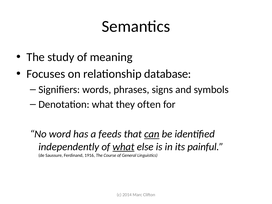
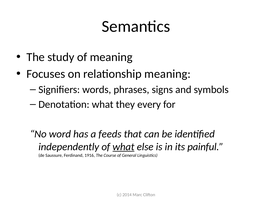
relationship database: database -> meaning
often: often -> every
can underline: present -> none
